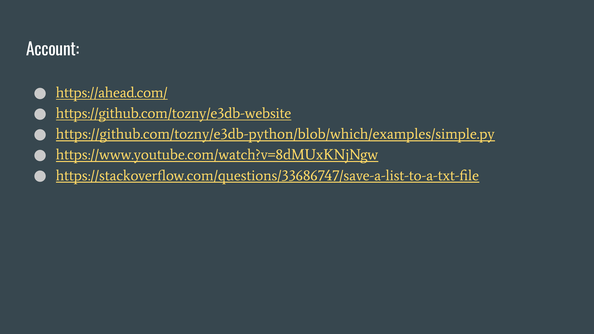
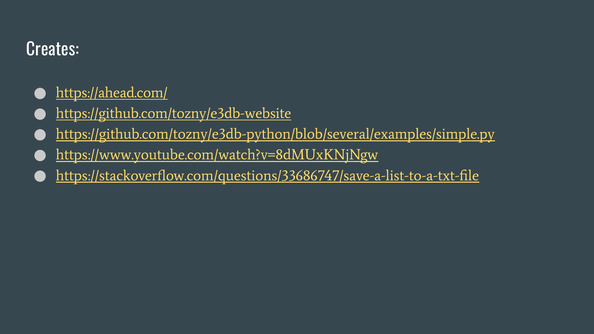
Account: Account -> Creates
https://github.com/tozny/e3db-python/blob/which/examples/simple.py: https://github.com/tozny/e3db-python/blob/which/examples/simple.py -> https://github.com/tozny/e3db-python/blob/several/examples/simple.py
